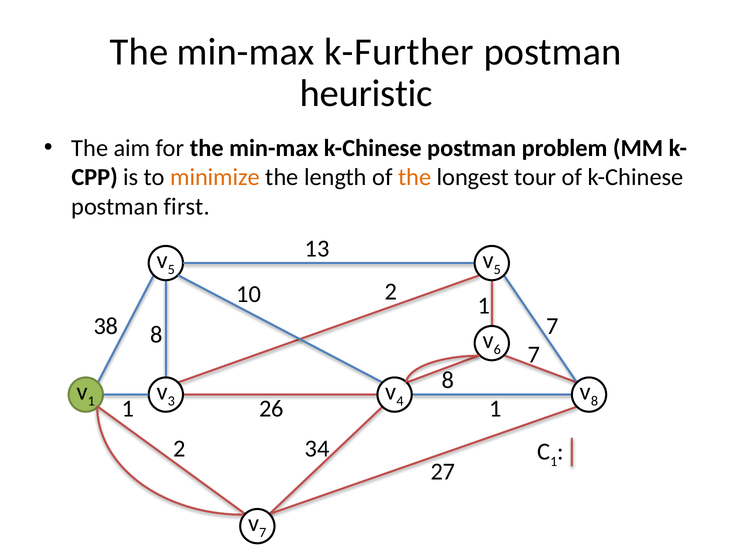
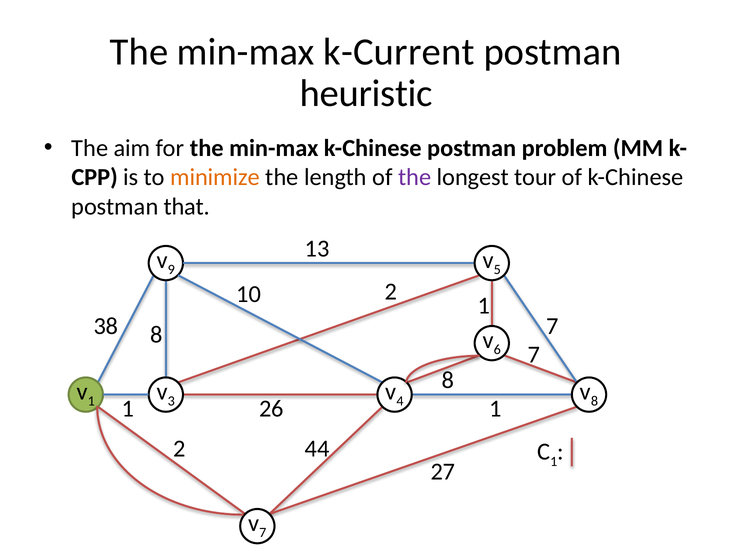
k-Further: k-Further -> k-Current
the at (415, 177) colour: orange -> purple
first: first -> that
5 at (171, 270): 5 -> 9
34: 34 -> 44
